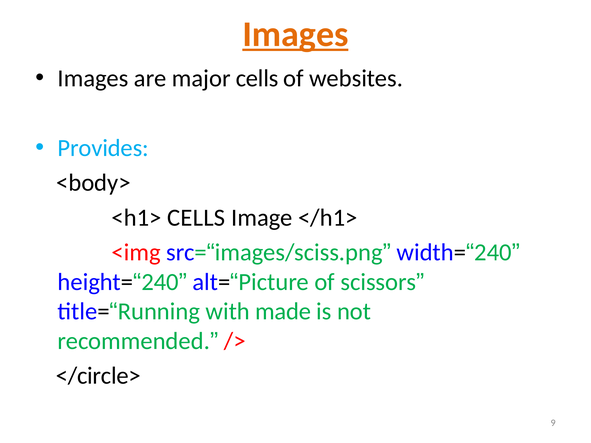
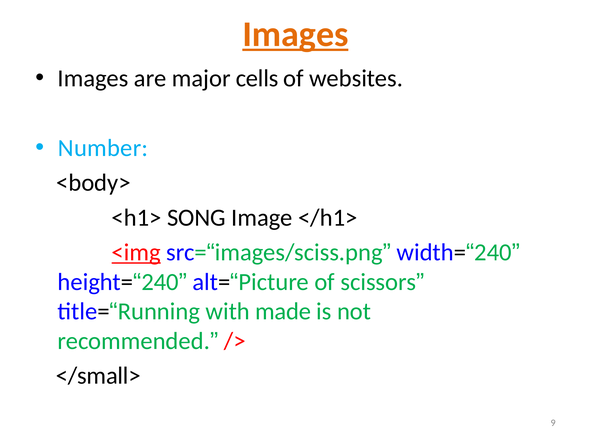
Provides: Provides -> Number
<h1> CELLS: CELLS -> SONG
<img underline: none -> present
</circle>: </circle> -> </small>
